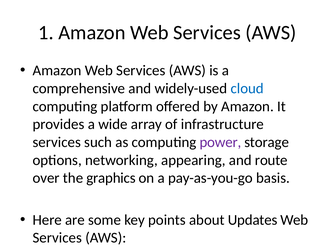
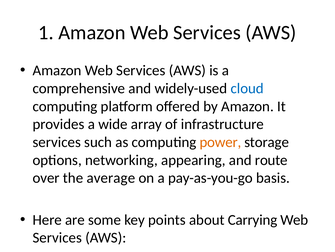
power at (220, 142) colour: purple -> orange
graphics: graphics -> average
Updates: Updates -> Carrying
